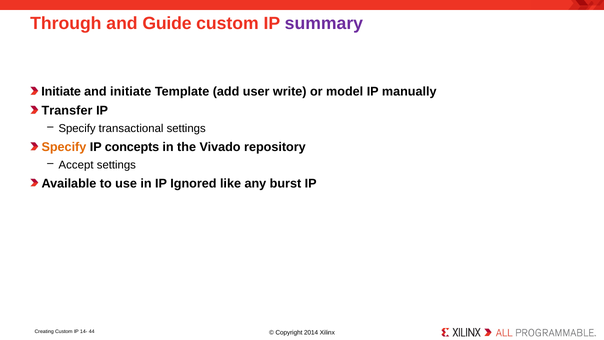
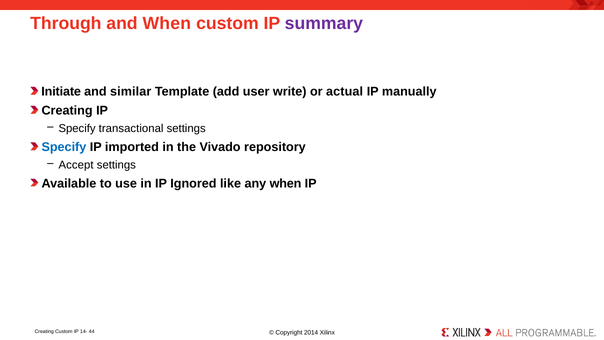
and Guide: Guide -> When
and initiate: initiate -> similar
model: model -> actual
Transfer at (67, 111): Transfer -> Creating
Specify at (64, 147) colour: orange -> blue
concepts: concepts -> imported
any burst: burst -> when
